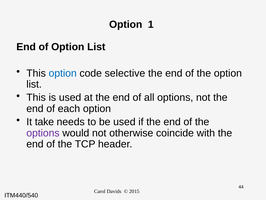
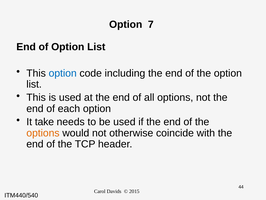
1: 1 -> 7
selective: selective -> including
options at (43, 133) colour: purple -> orange
